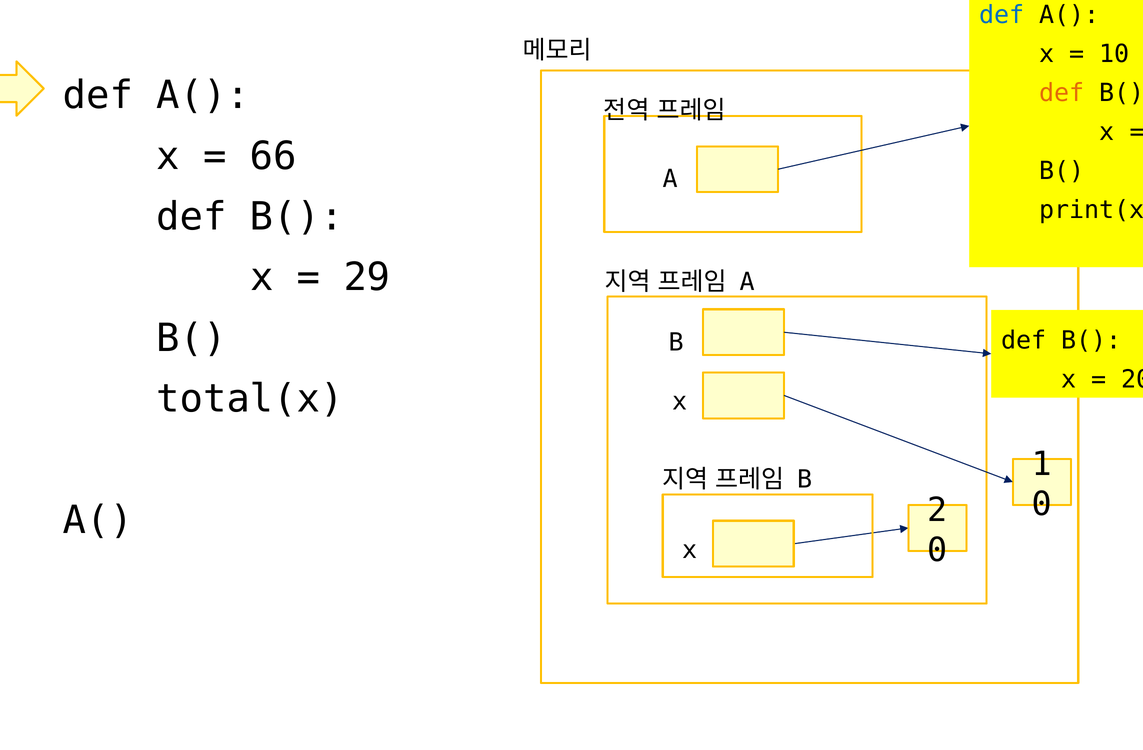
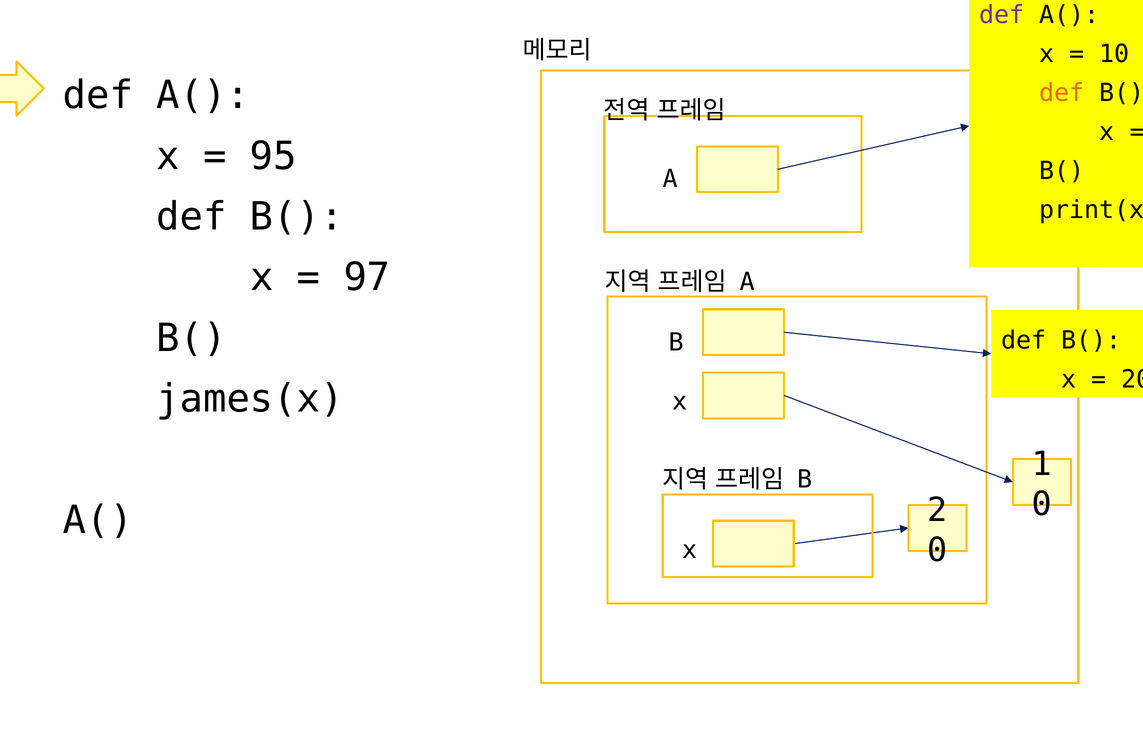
def at (1002, 15) colour: blue -> purple
66: 66 -> 95
29: 29 -> 97
total(x: total(x -> james(x
